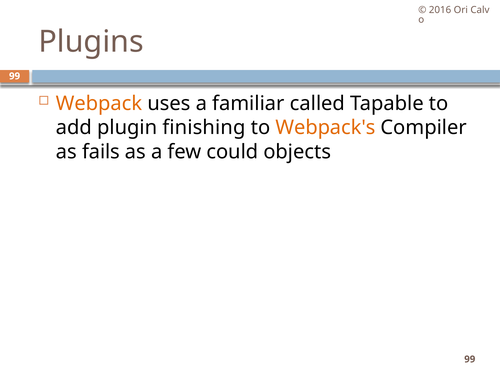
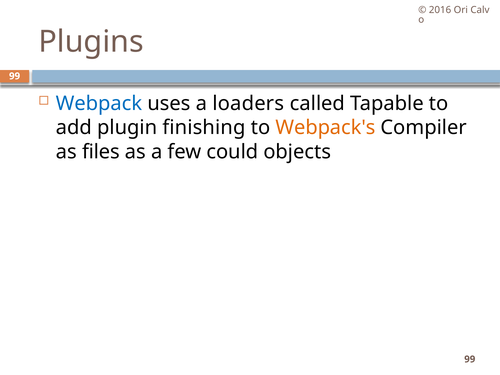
Webpack colour: orange -> blue
familiar: familiar -> loaders
fails: fails -> files
